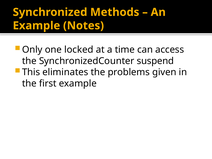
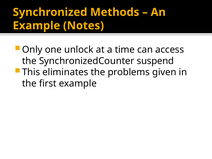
locked: locked -> unlock
